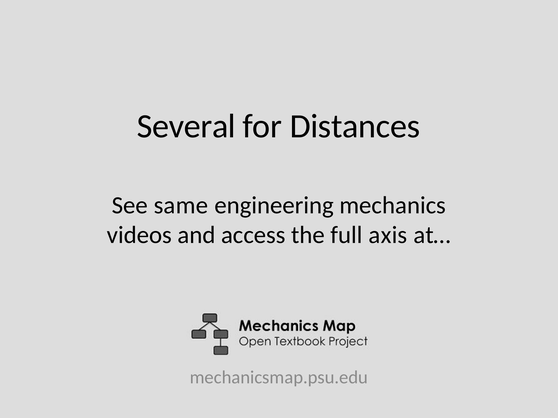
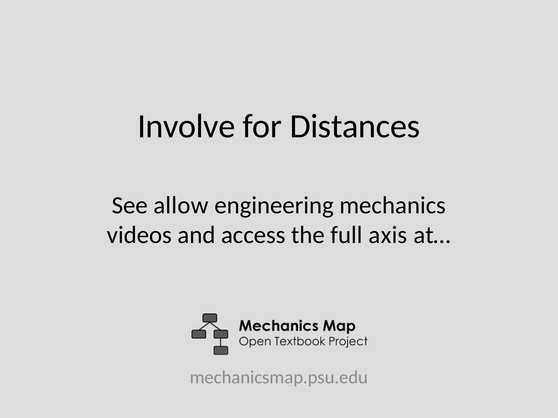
Several: Several -> Involve
same: same -> allow
